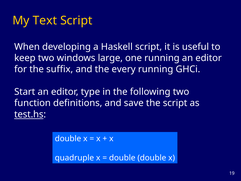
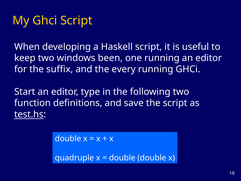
My Text: Text -> Ghci
large: large -> been
